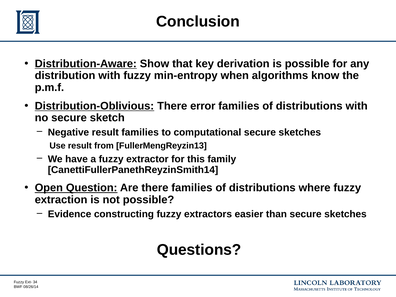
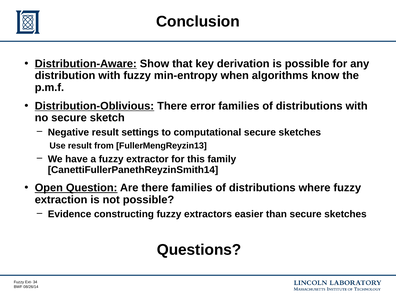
result families: families -> settings
